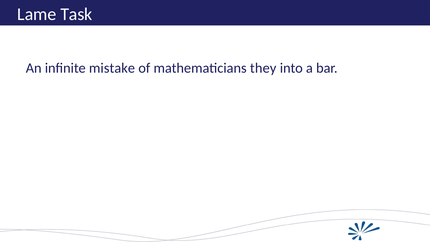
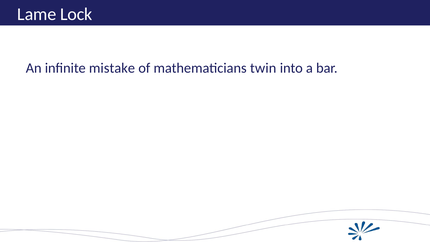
Task: Task -> Lock
they: they -> twin
